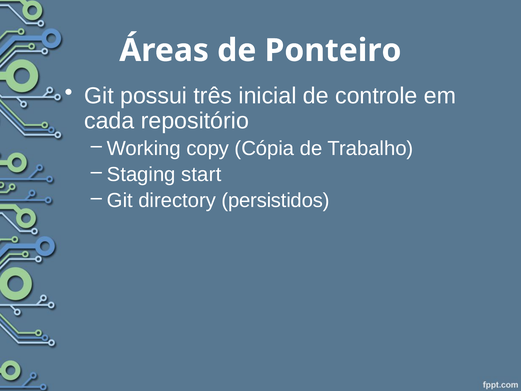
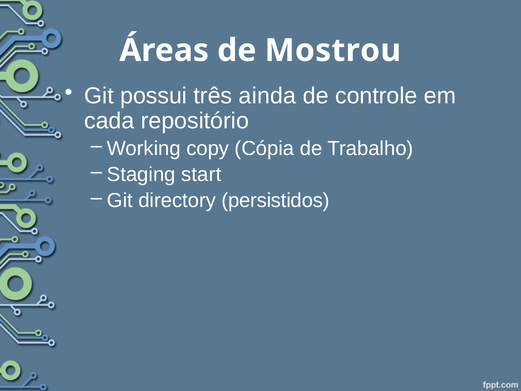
Ponteiro: Ponteiro -> Mostrou
inicial: inicial -> ainda
